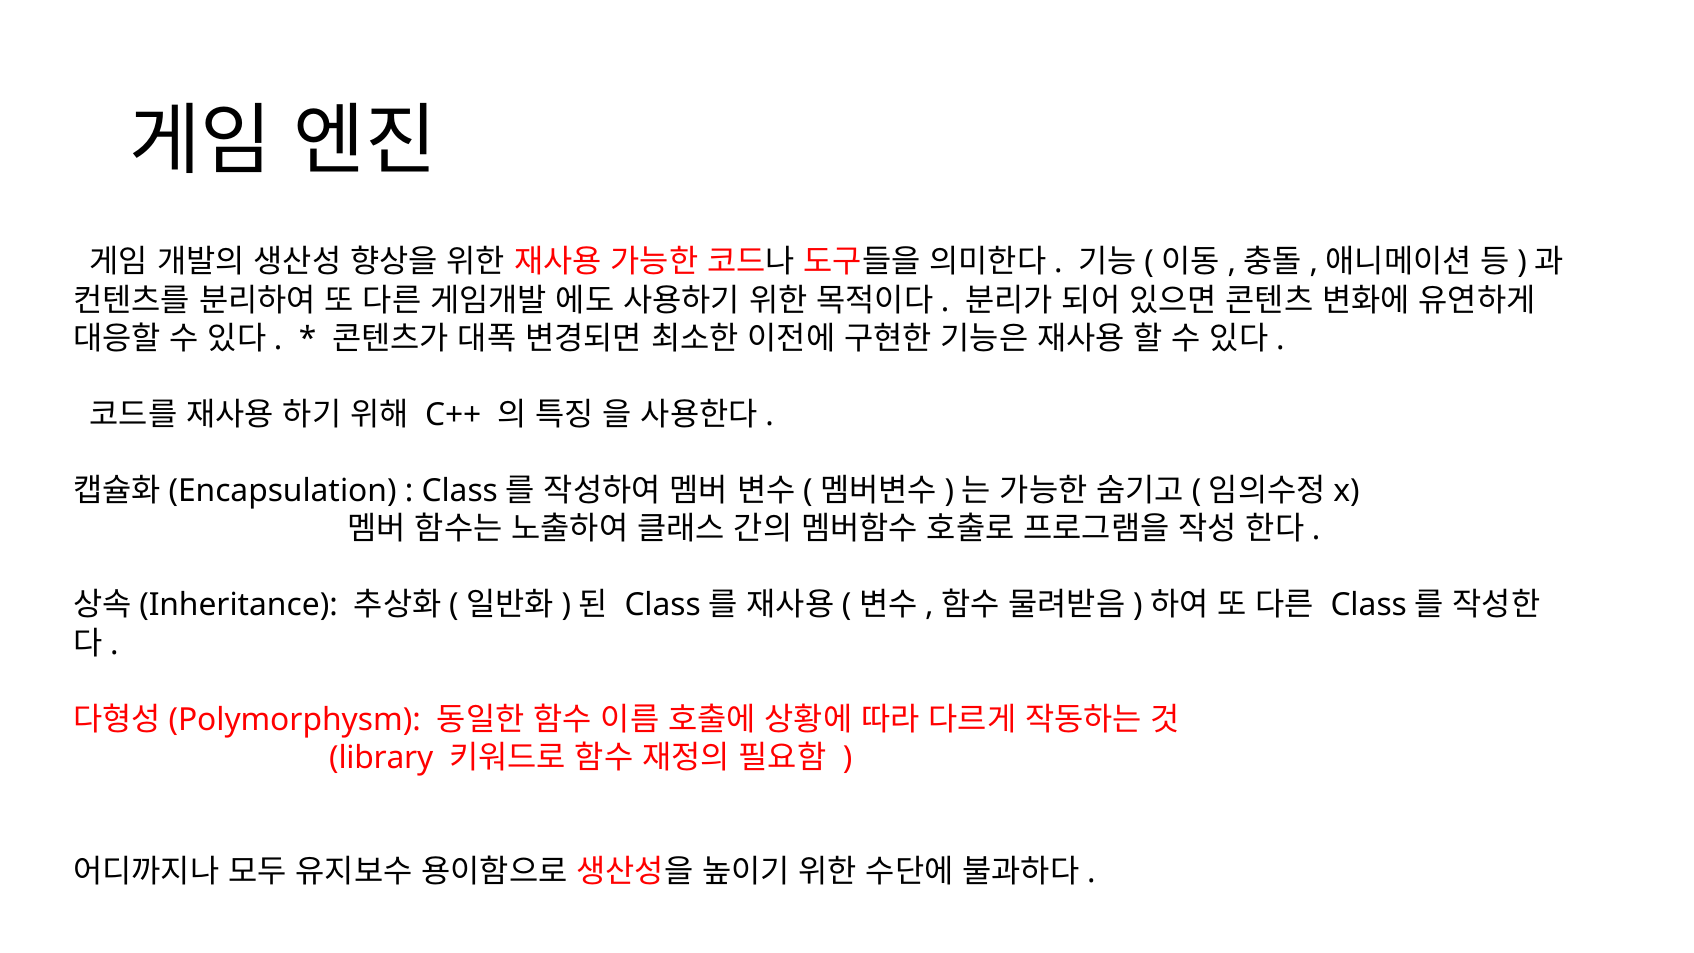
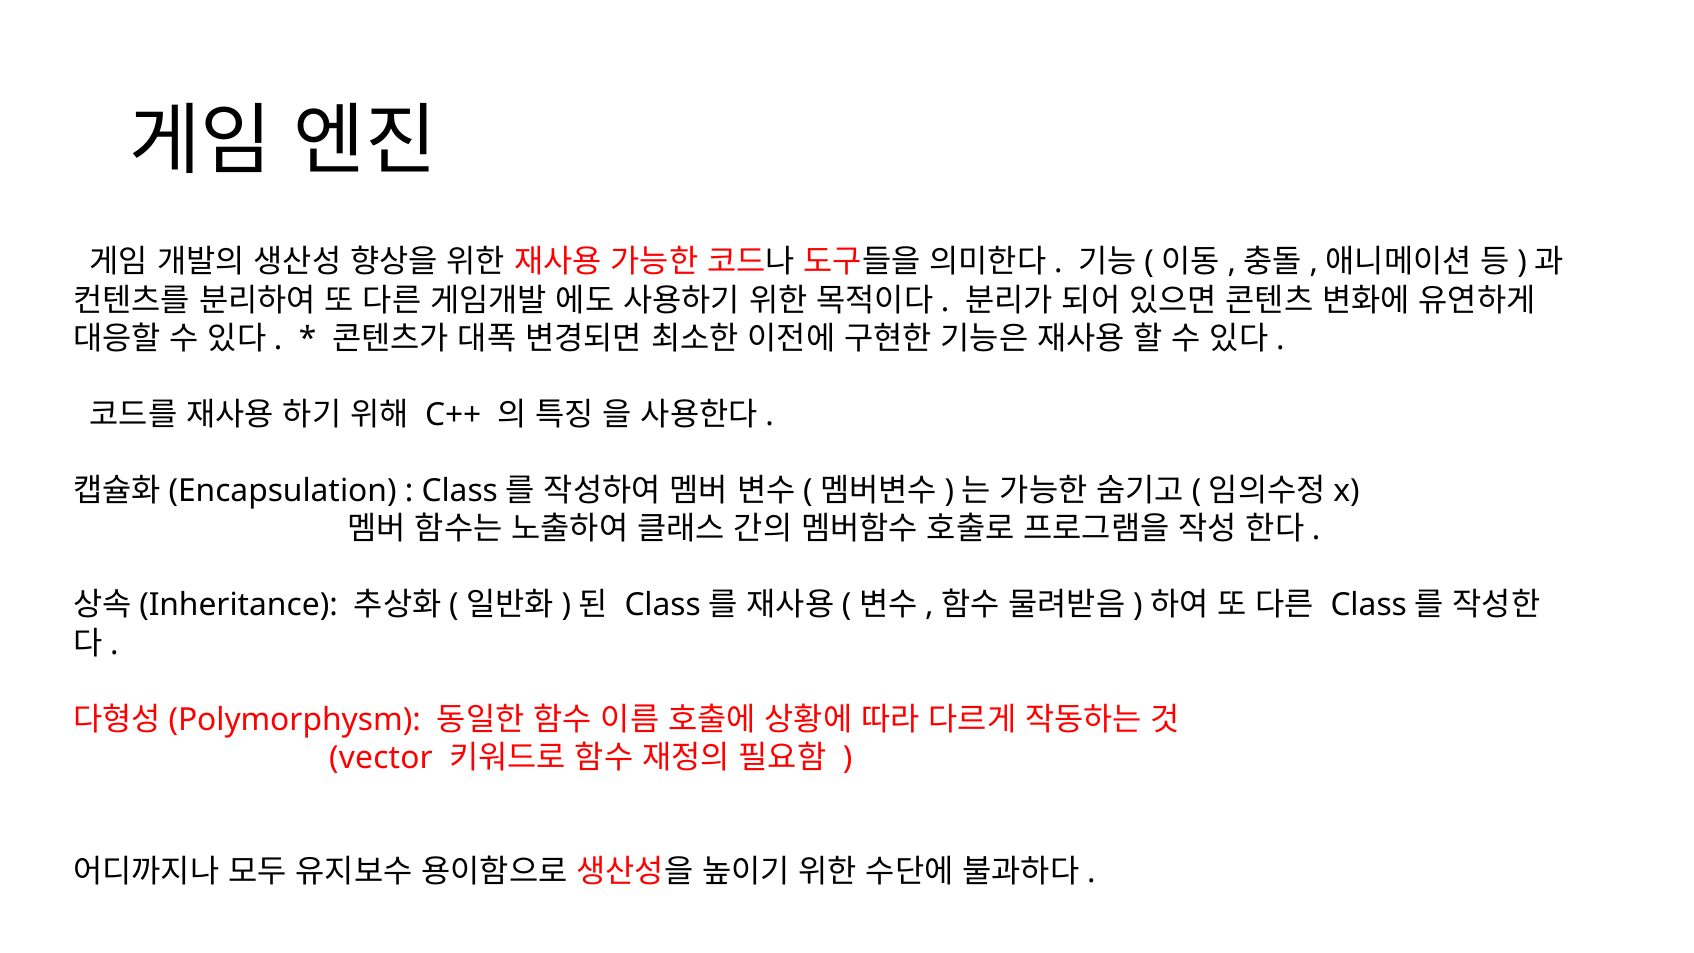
library: library -> vector
